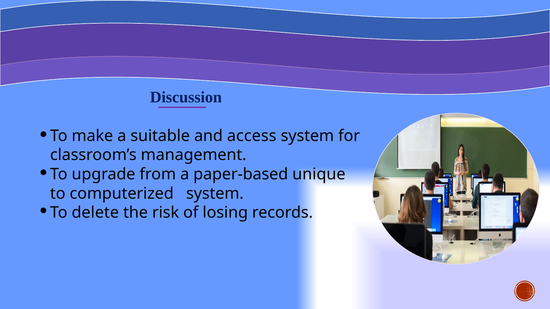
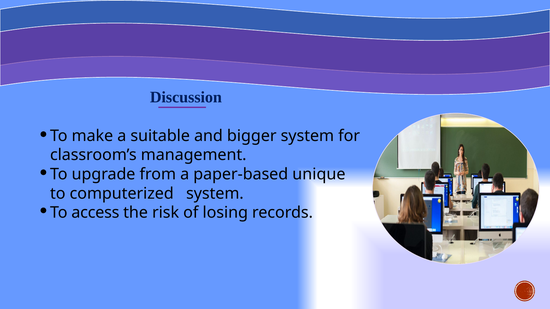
access: access -> bigger
delete: delete -> access
